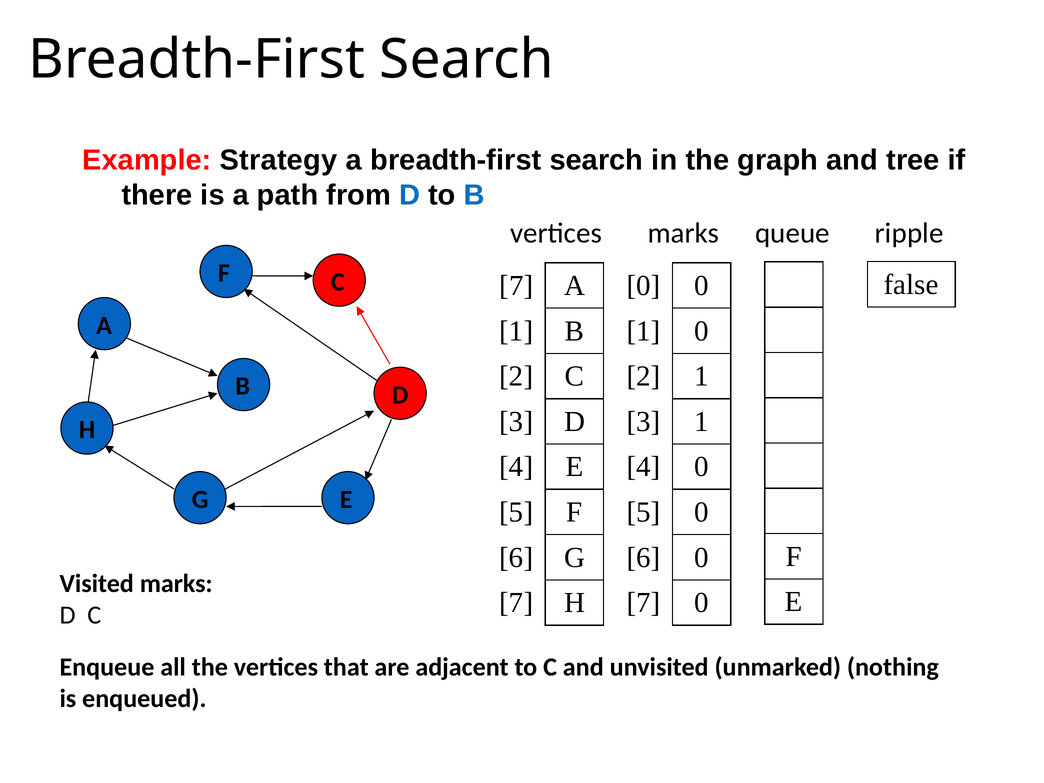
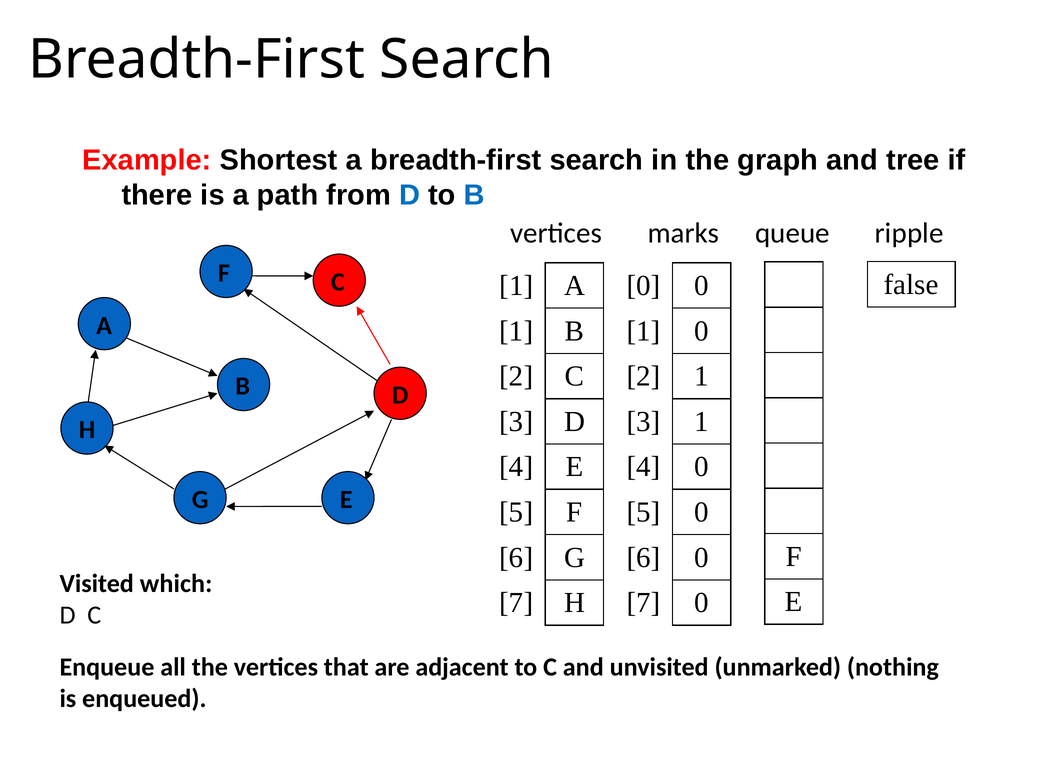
Strategy: Strategy -> Shortest
7 at (516, 286): 7 -> 1
Visited marks: marks -> which
